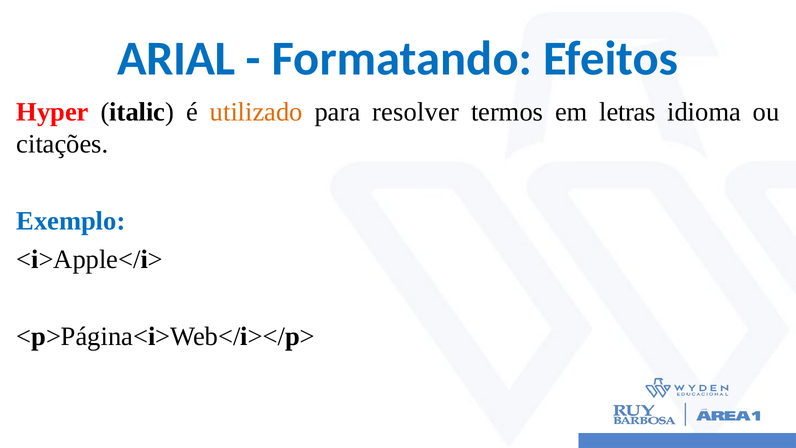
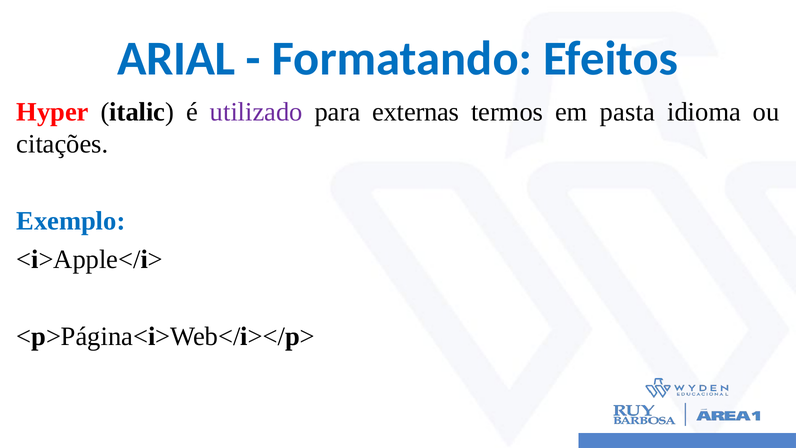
utilizado colour: orange -> purple
resolver: resolver -> externas
letras: letras -> pasta
